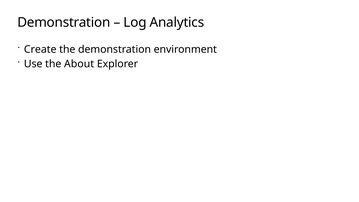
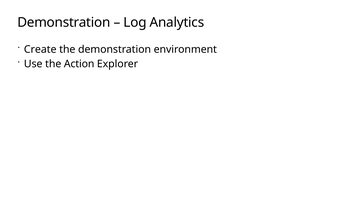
About: About -> Action
